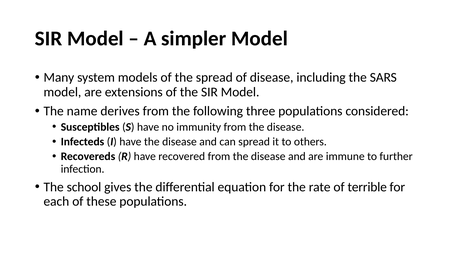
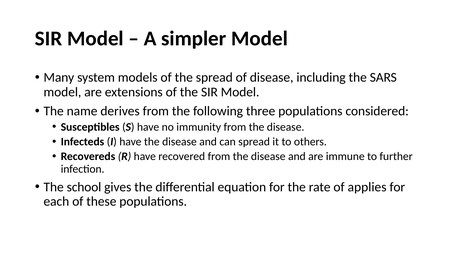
terrible: terrible -> applies
